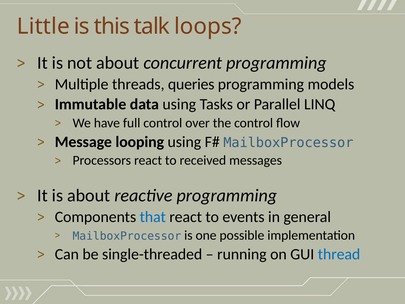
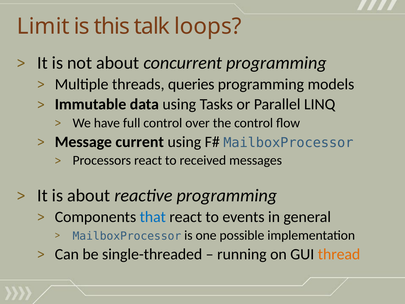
Little: Little -> Limit
looping: looping -> current
thread colour: blue -> orange
